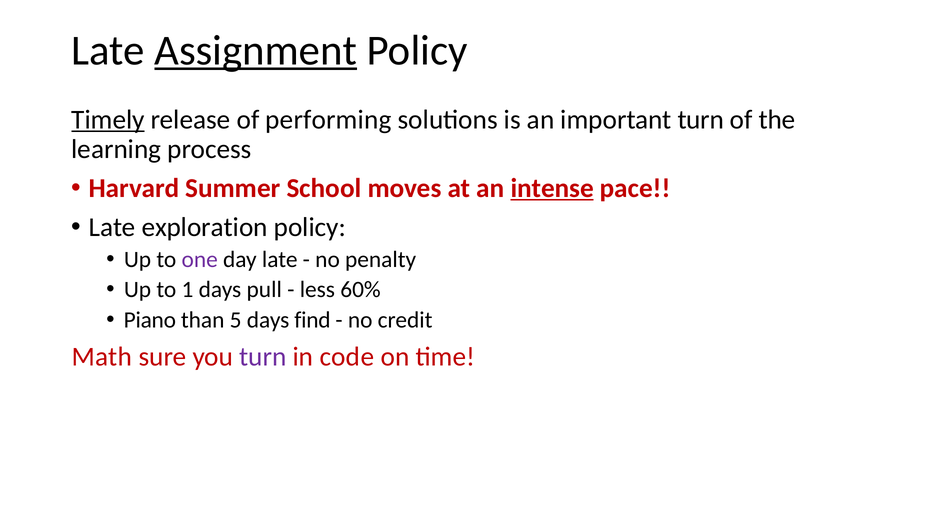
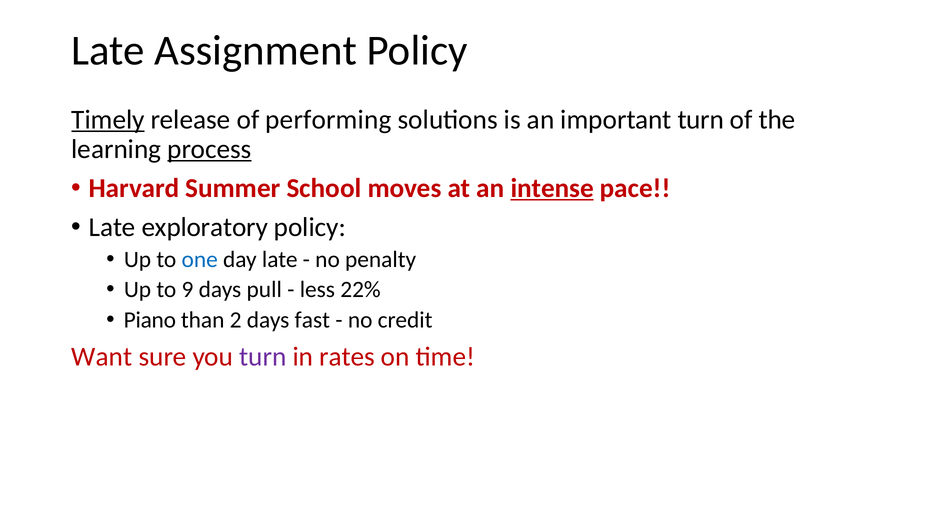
Assignment underline: present -> none
process underline: none -> present
exploration: exploration -> exploratory
one colour: purple -> blue
1: 1 -> 9
60%: 60% -> 22%
5: 5 -> 2
find: find -> fast
Math: Math -> Want
code: code -> rates
